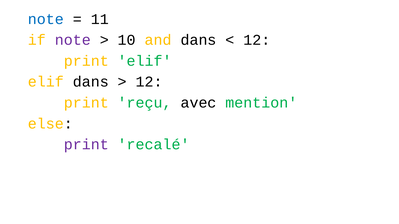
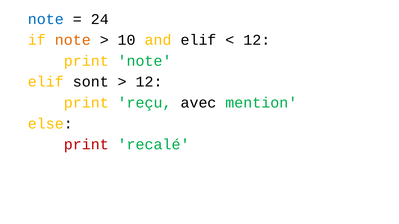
11: 11 -> 24
note at (73, 40) colour: purple -> orange
and dans: dans -> elif
print elif: elif -> note
elif dans: dans -> sont
print at (86, 145) colour: purple -> red
